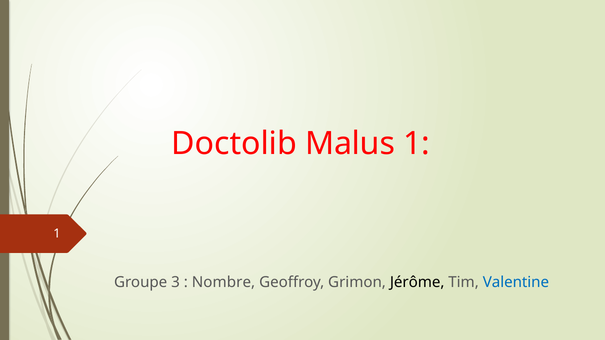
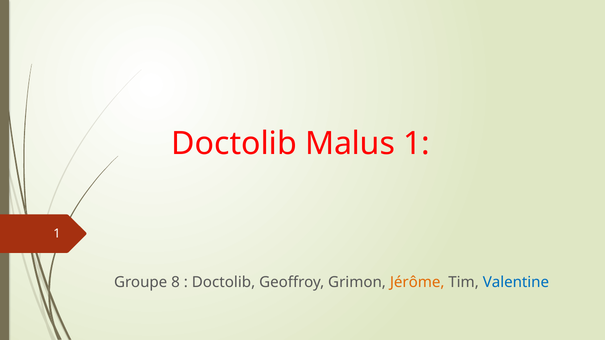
3: 3 -> 8
Nombre at (223, 283): Nombre -> Doctolib
Jérôme colour: black -> orange
